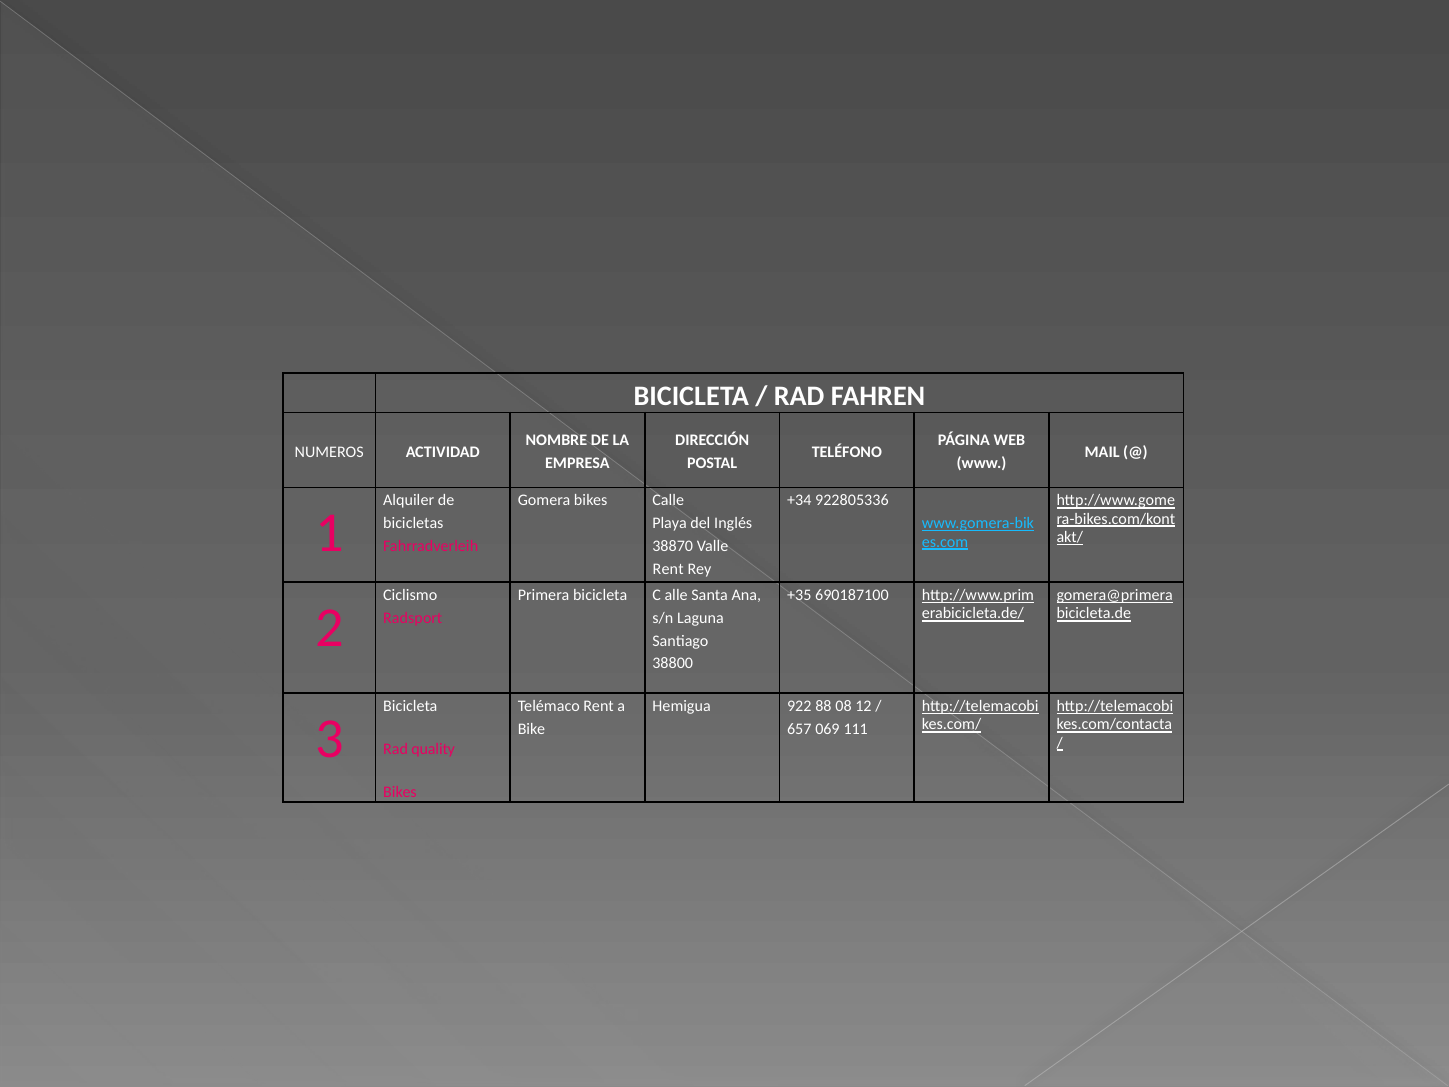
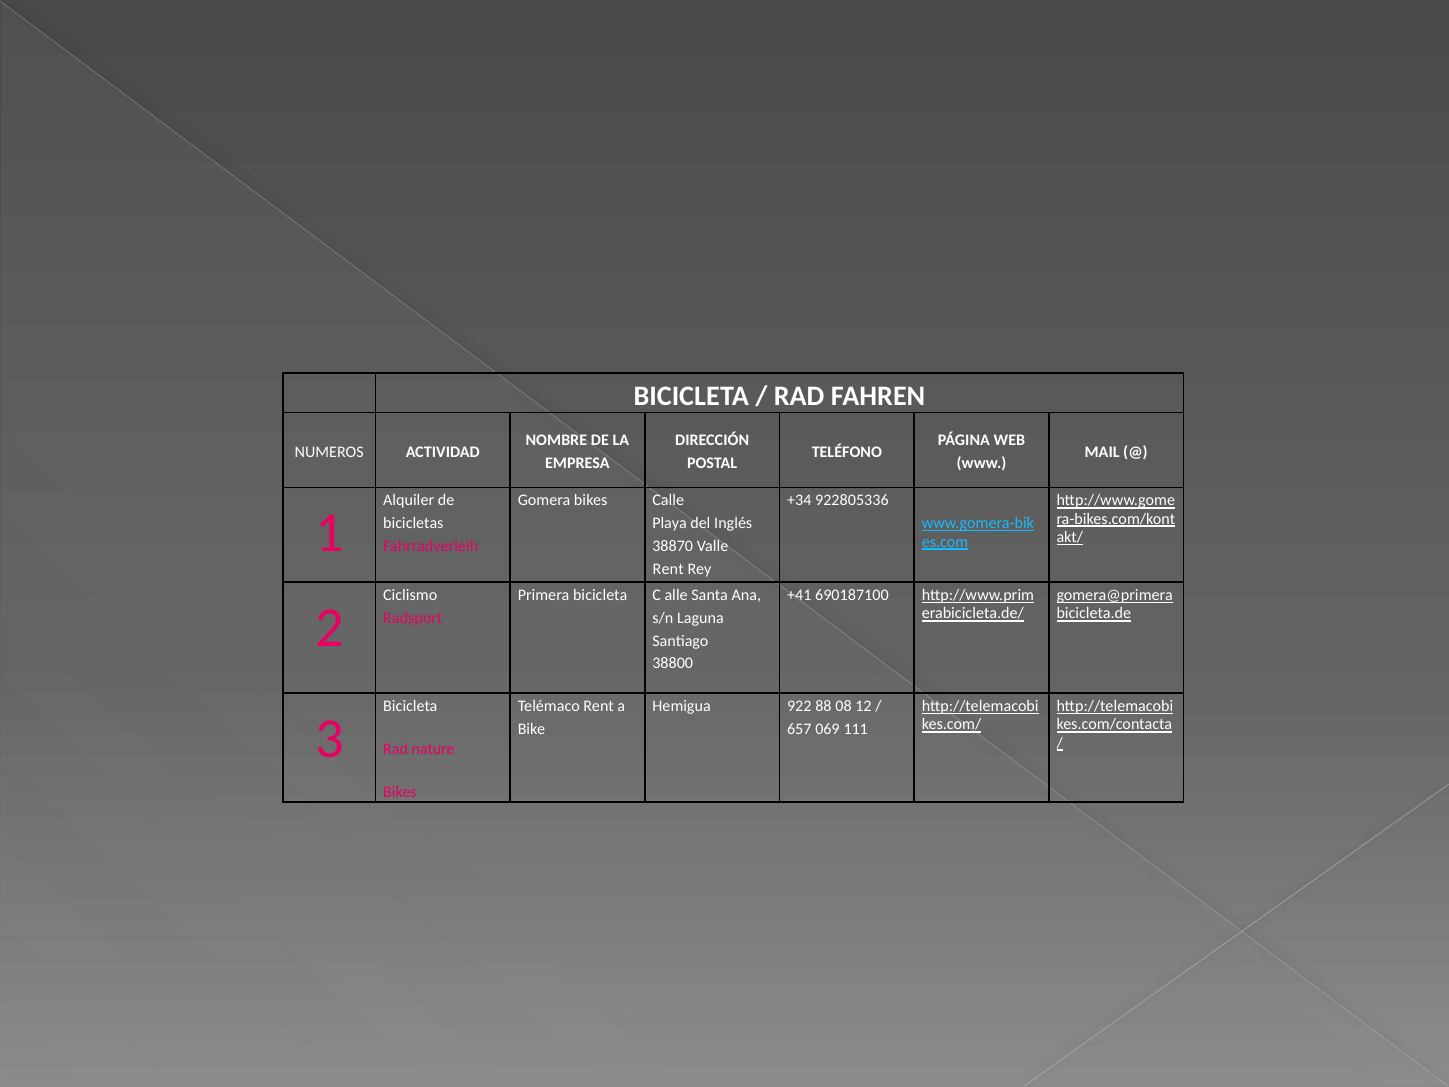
+35: +35 -> +41
quality: quality -> nature
